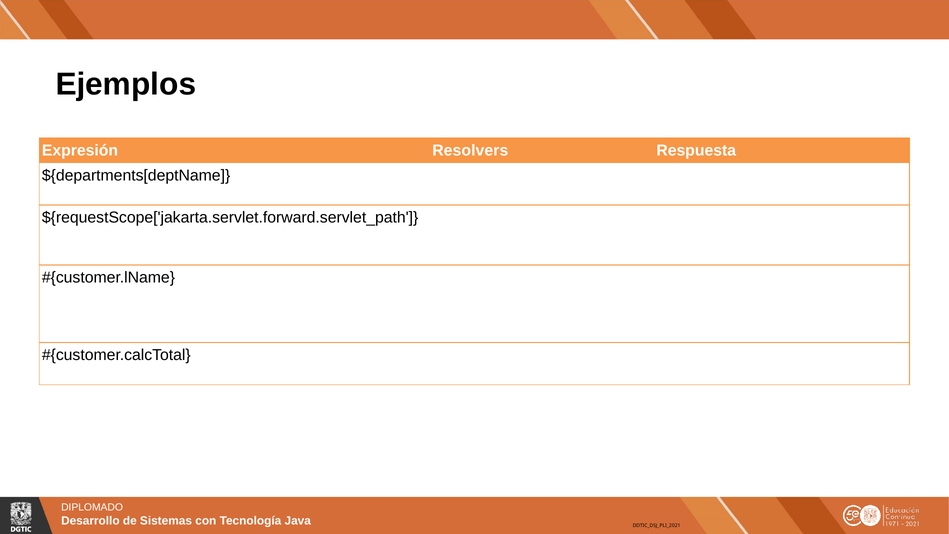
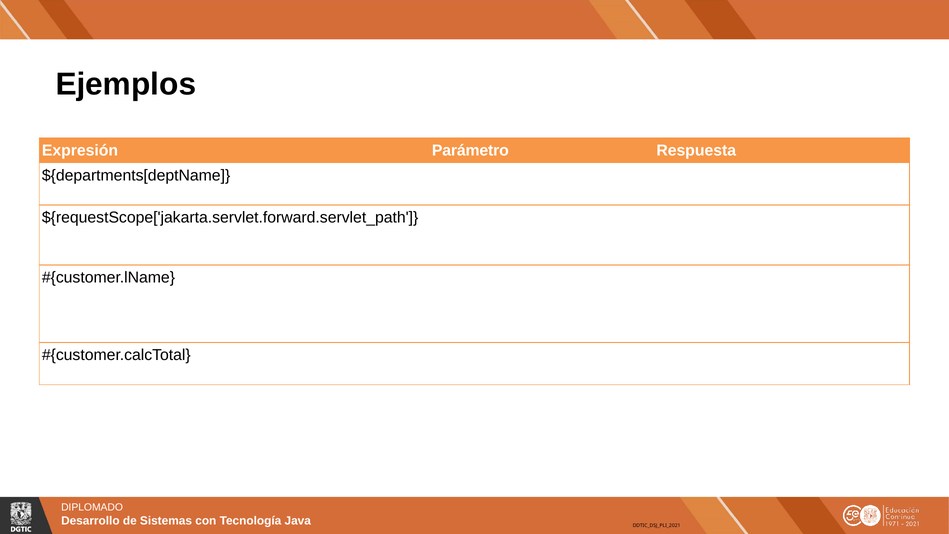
Resolvers: Resolvers -> Parámetro
